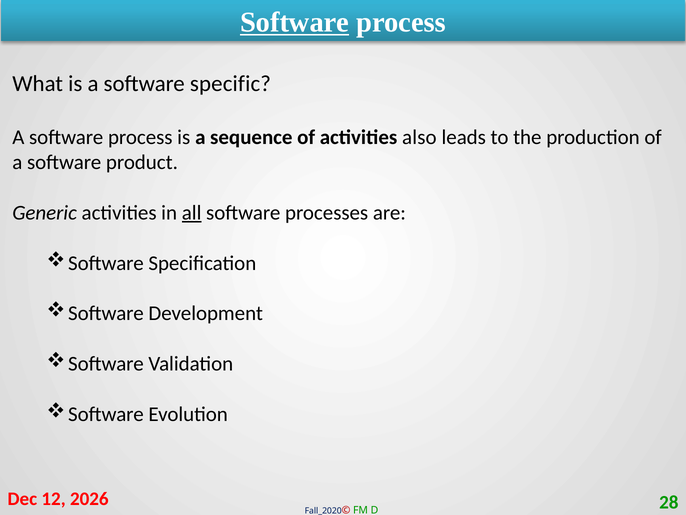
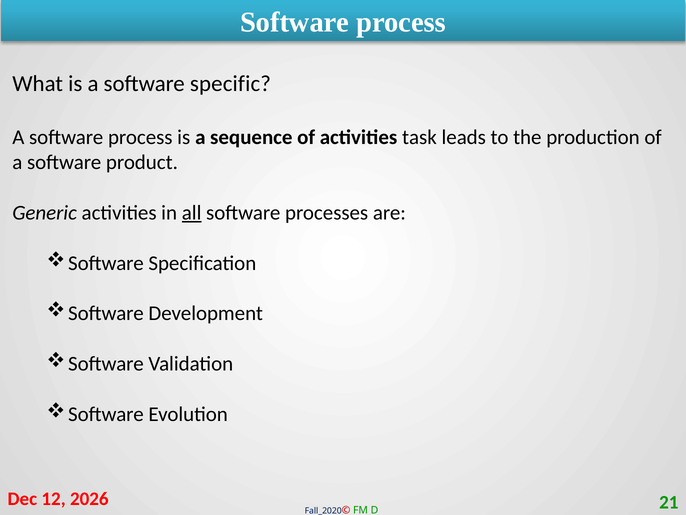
Software at (295, 22) underline: present -> none
also: also -> task
28: 28 -> 21
